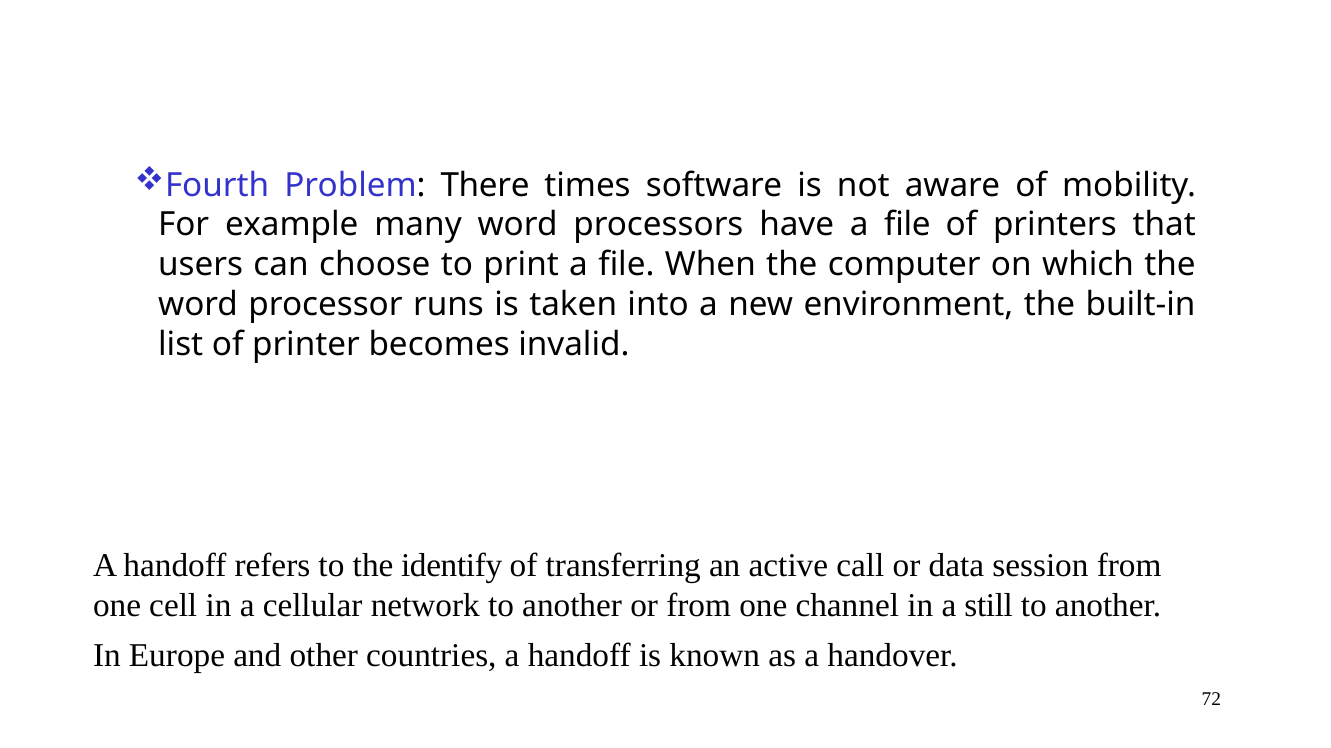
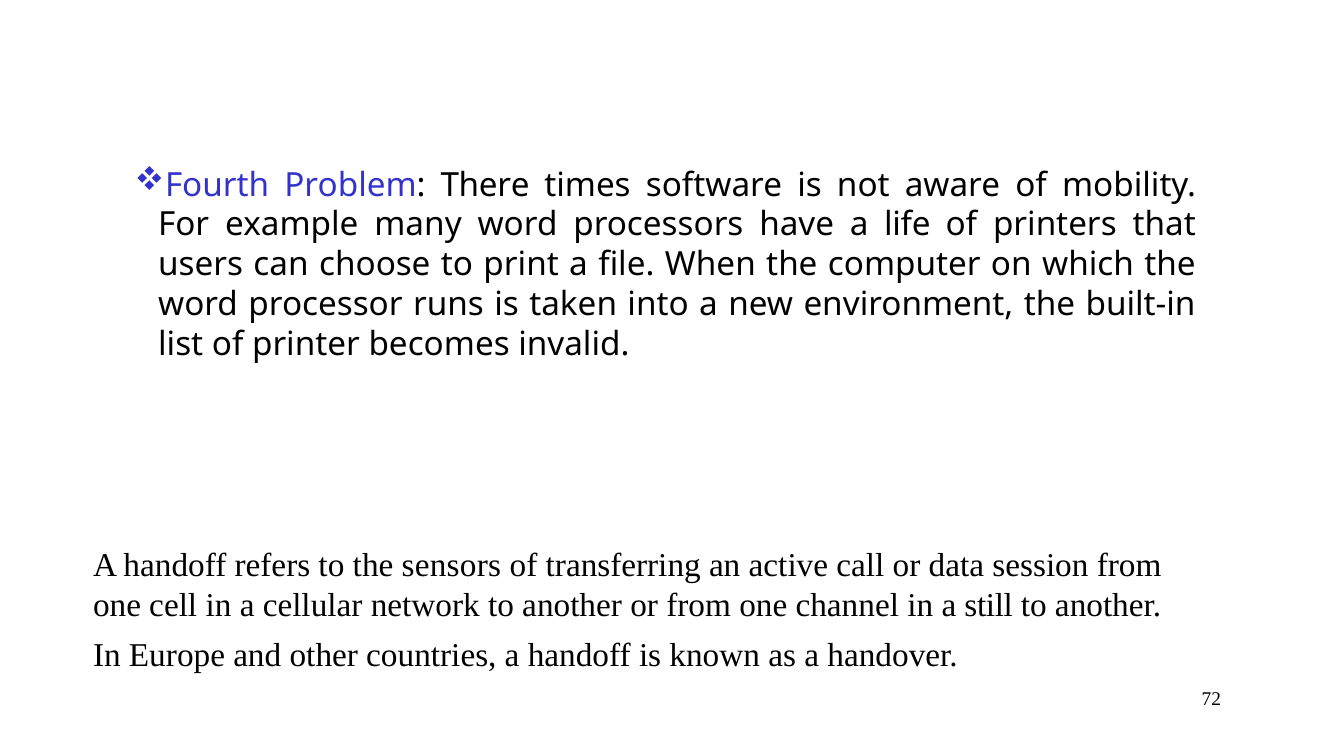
have a file: file -> life
identify: identify -> sensors
